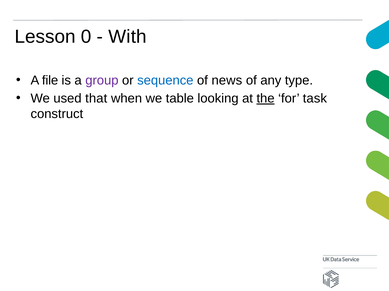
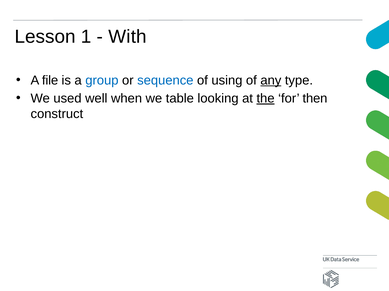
0: 0 -> 1
group colour: purple -> blue
news: news -> using
any underline: none -> present
that: that -> well
task: task -> then
